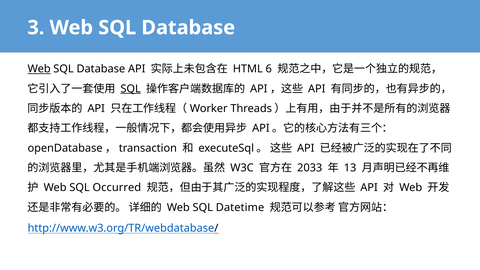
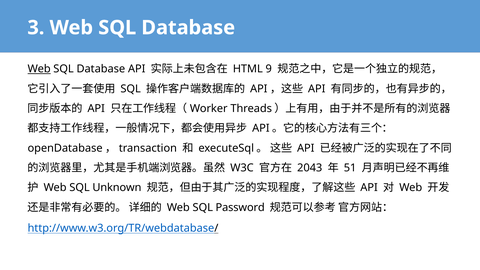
6: 6 -> 9
SQL at (131, 89) underline: present -> none
2033: 2033 -> 2043
13: 13 -> 51
Occurred: Occurred -> Unknown
Datetime: Datetime -> Password
